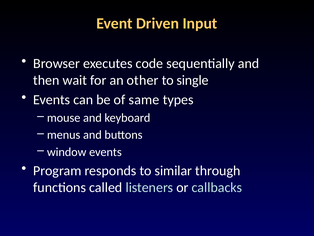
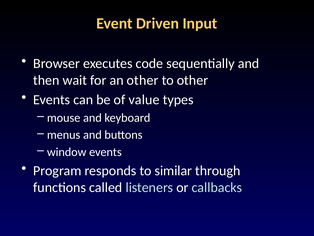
to single: single -> other
same: same -> value
